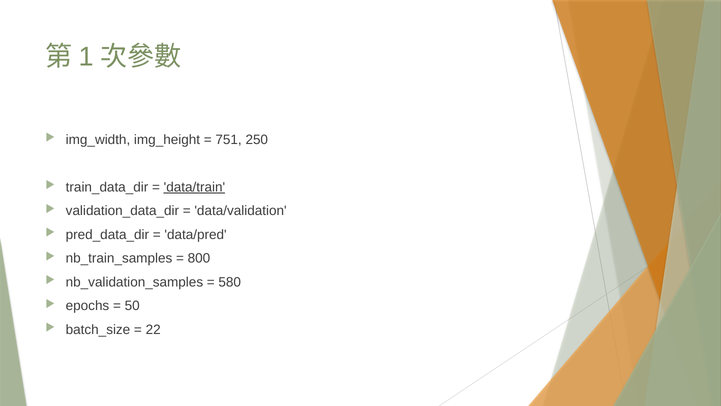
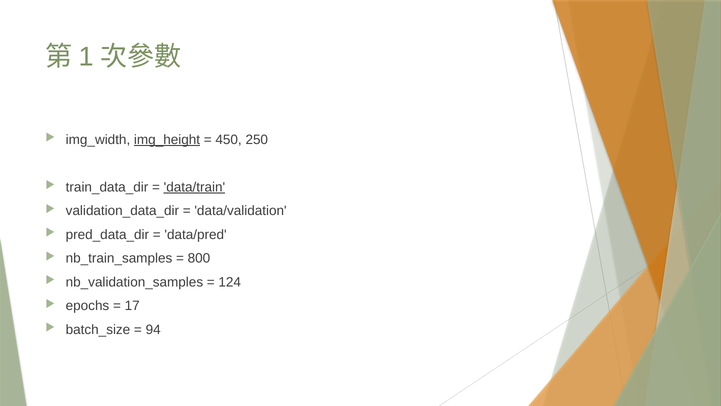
img_height underline: none -> present
751: 751 -> 450
580: 580 -> 124
50: 50 -> 17
22: 22 -> 94
